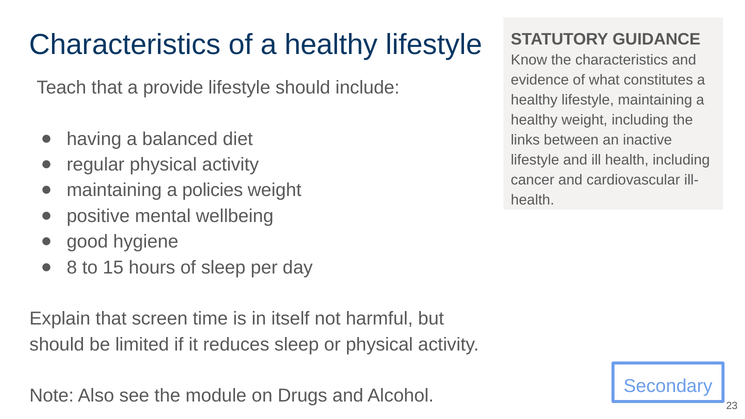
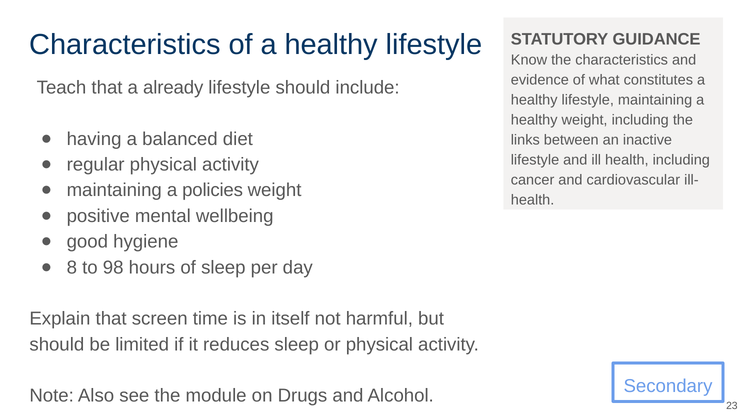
provide: provide -> already
15: 15 -> 98
